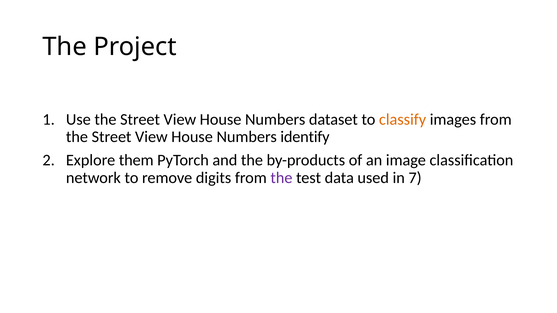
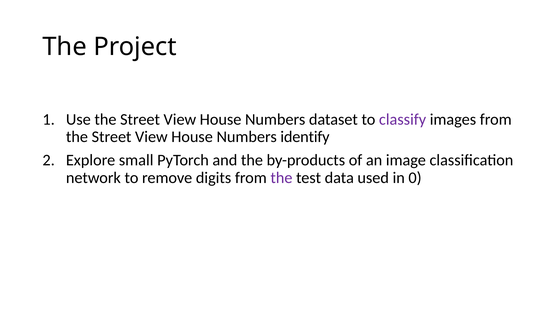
classify colour: orange -> purple
them: them -> small
7: 7 -> 0
